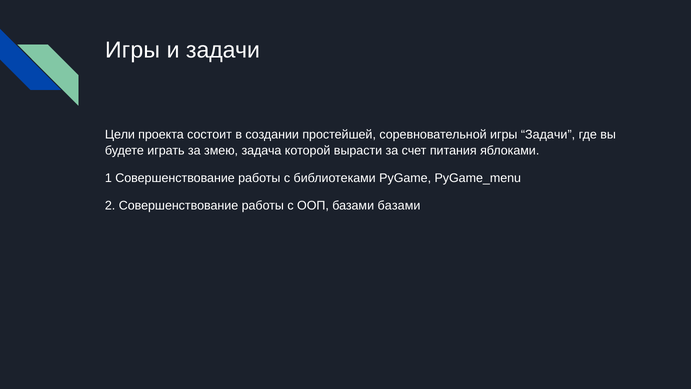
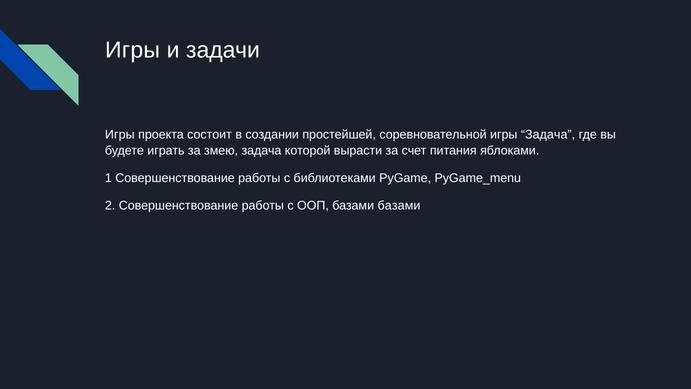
Цели at (120, 135): Цели -> Игры
игры Задачи: Задачи -> Задача
